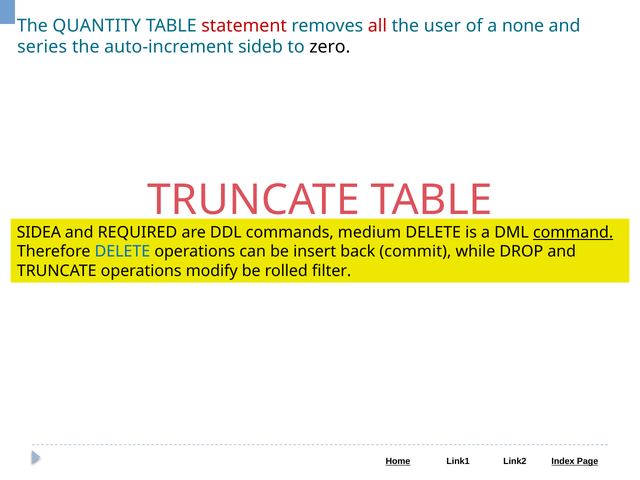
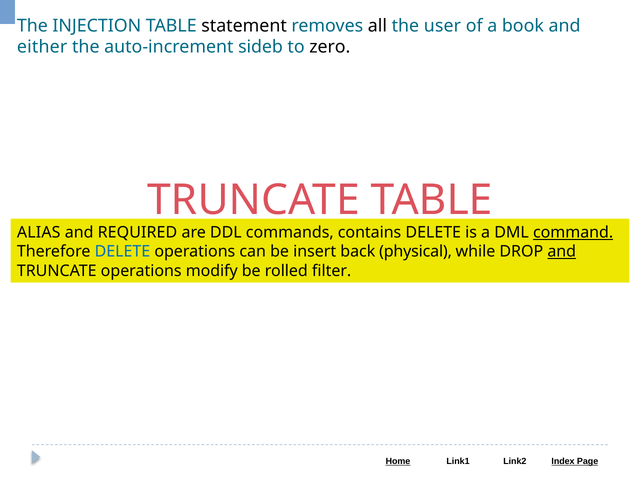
QUANTITY: QUANTITY -> INJECTION
statement colour: red -> black
all colour: red -> black
none: none -> book
series: series -> either
SIDEA: SIDEA -> ALIAS
medium: medium -> contains
commit: commit -> physical
and at (562, 252) underline: none -> present
